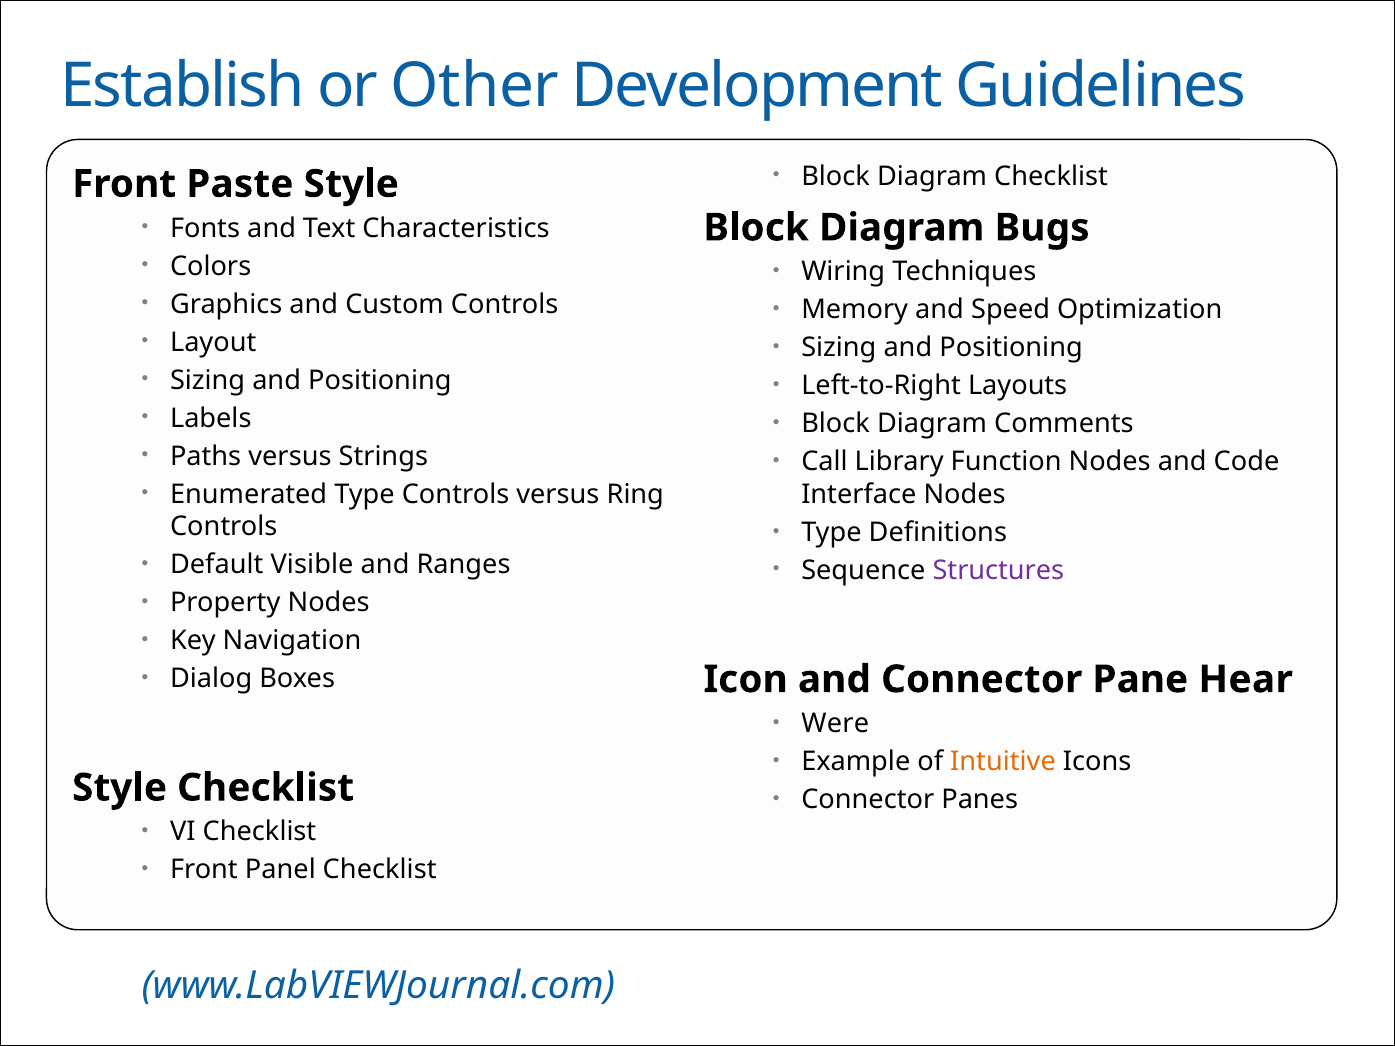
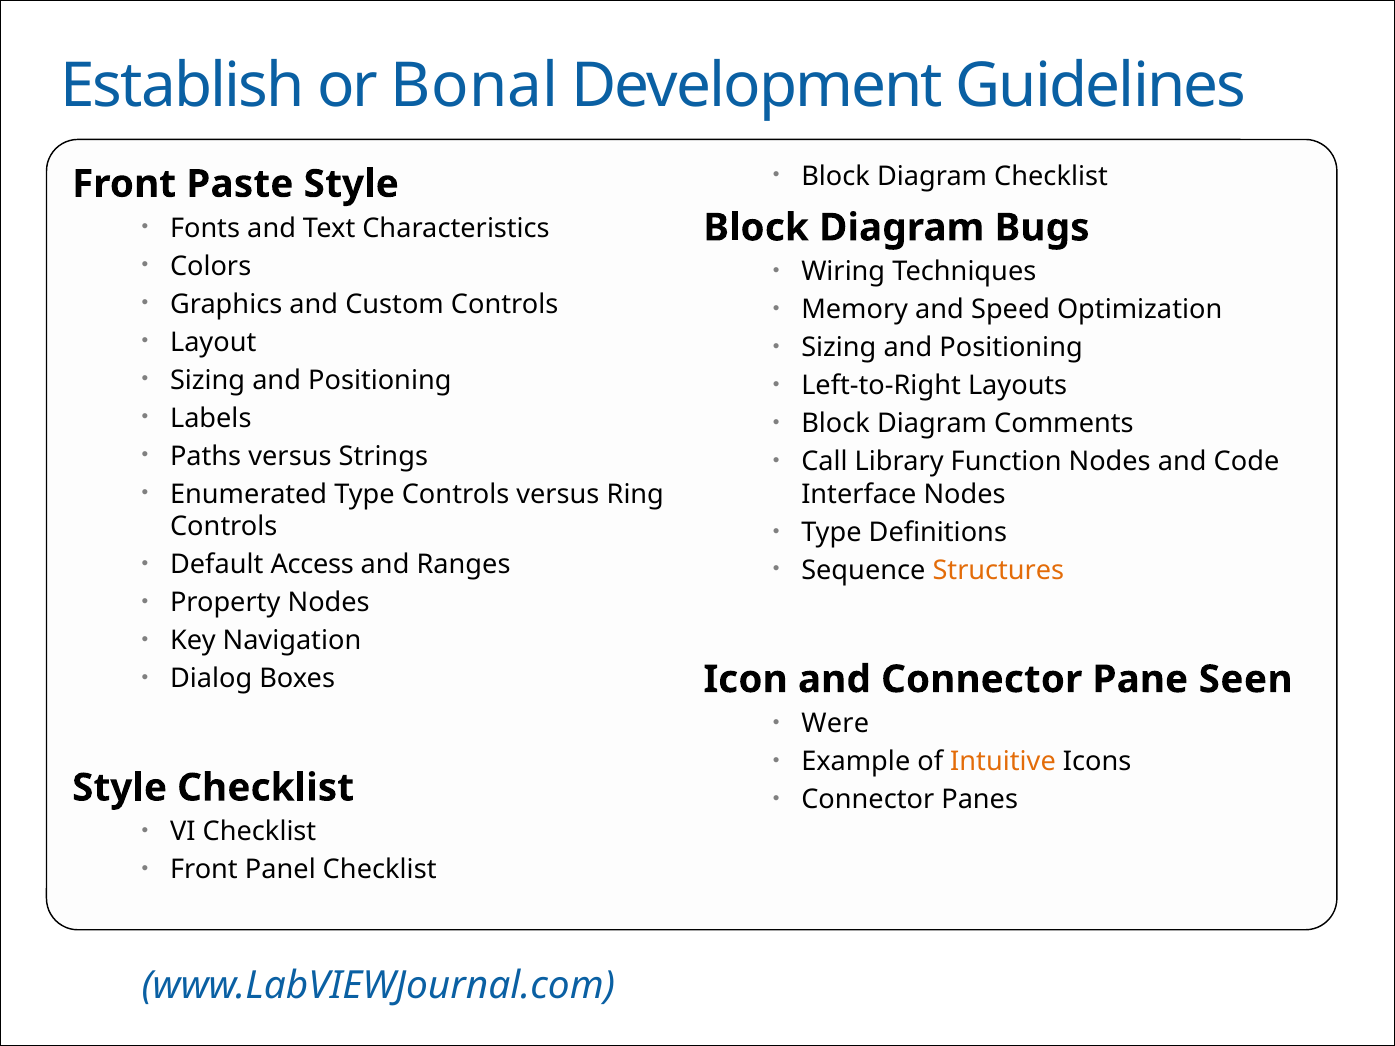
Other: Other -> Bonal
Visible: Visible -> Access
Structures colour: purple -> orange
Hear: Hear -> Seen
